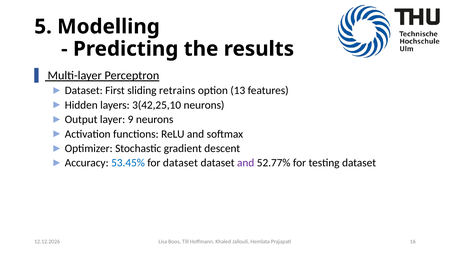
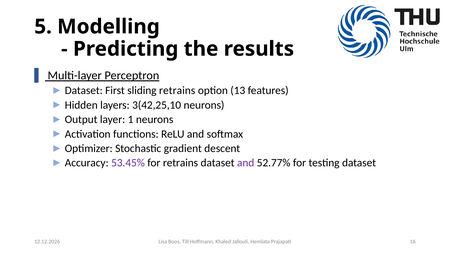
9: 9 -> 1
53.45% colour: blue -> purple
for dataset: dataset -> retrains
